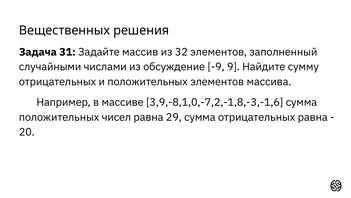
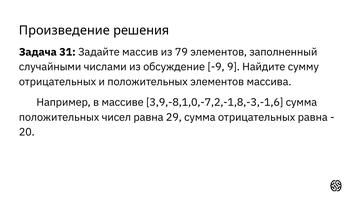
Вещественных: Вещественных -> Произведение
32: 32 -> 79
